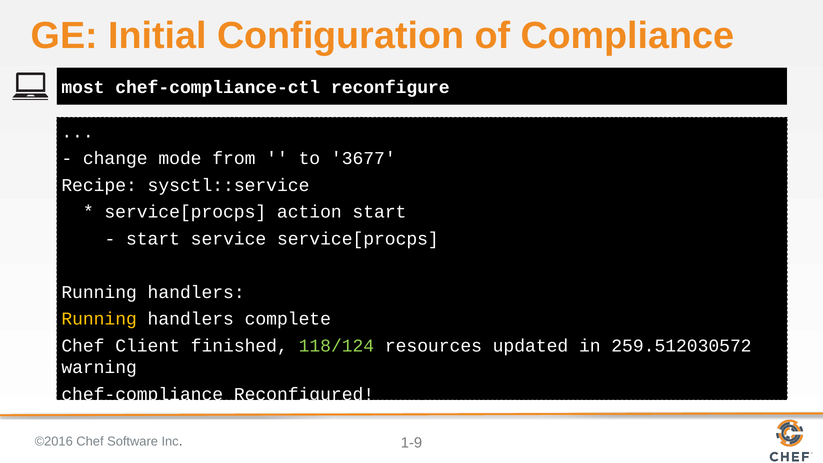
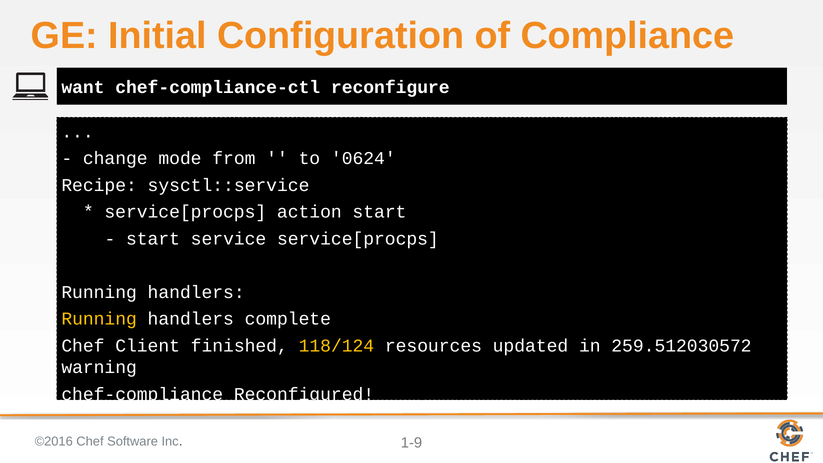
most: most -> want
3677: 3677 -> 0624
118/124 colour: light green -> yellow
